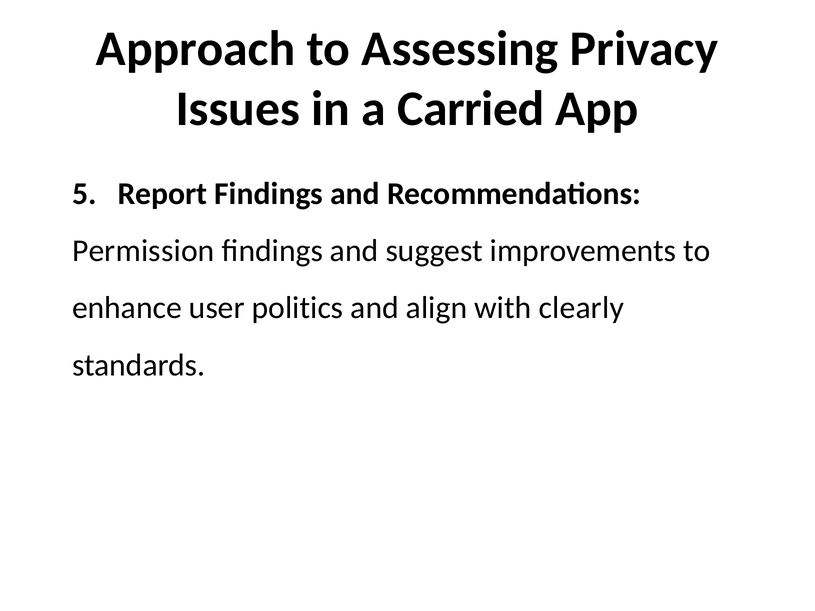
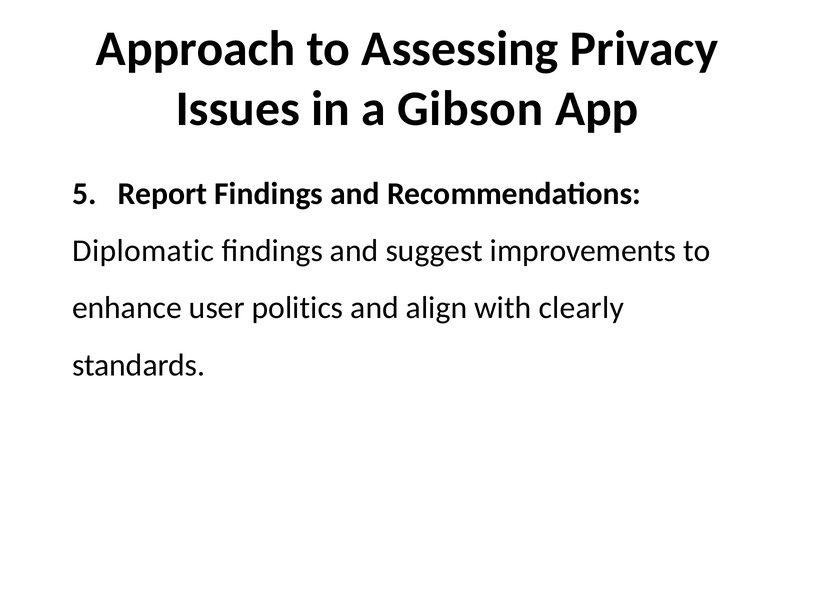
Carried: Carried -> Gibson
Permission: Permission -> Diplomatic
